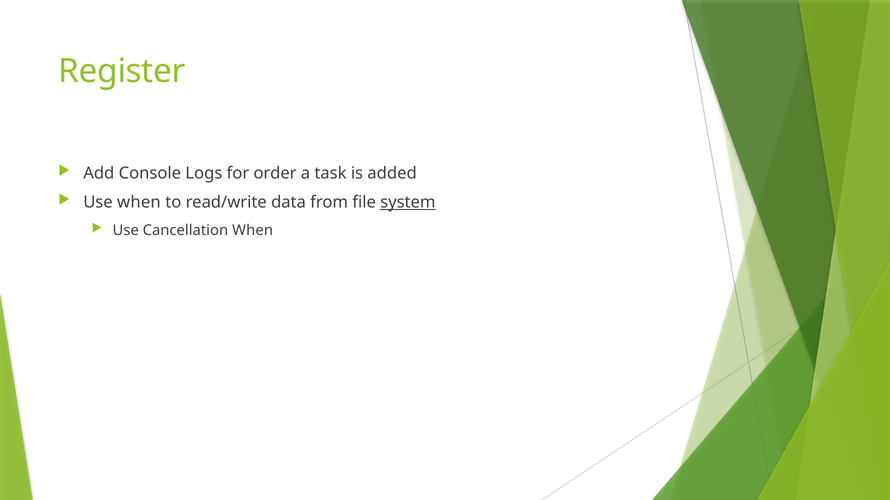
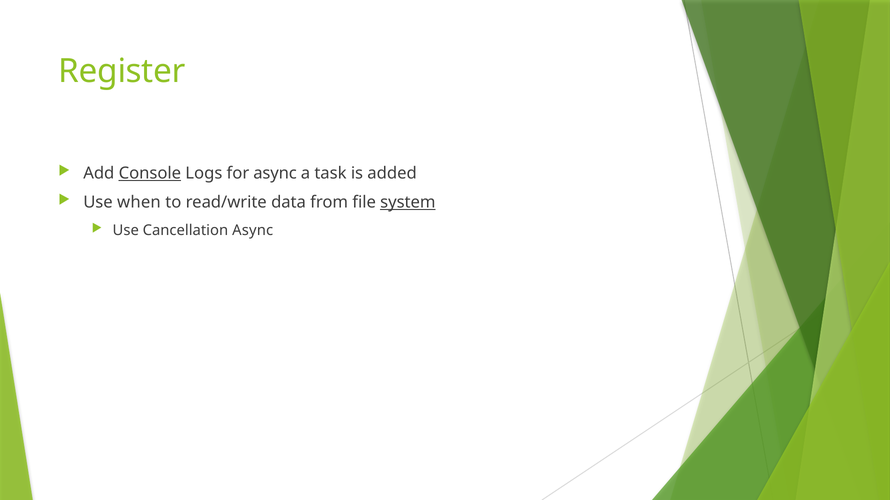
Console underline: none -> present
for order: order -> async
Cancellation When: When -> Async
